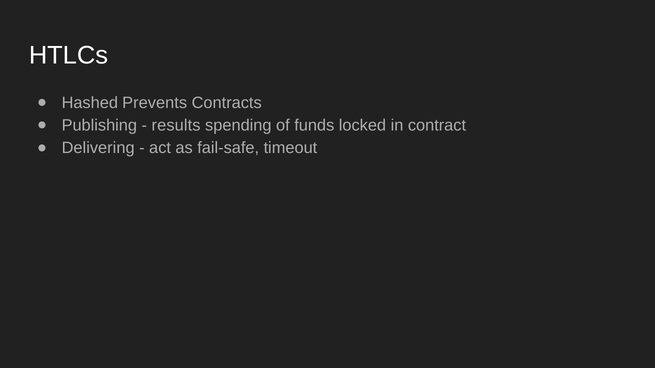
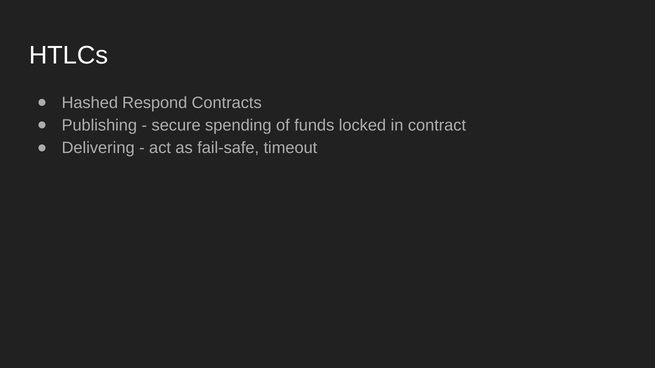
Prevents: Prevents -> Respond
results: results -> secure
